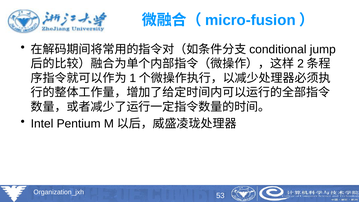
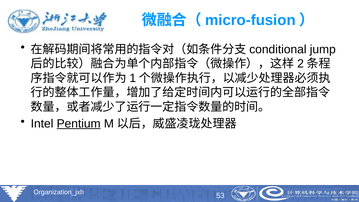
Pentium underline: none -> present
